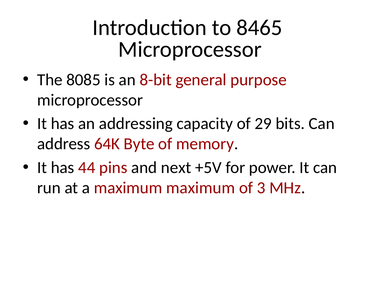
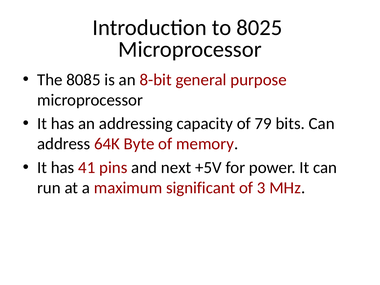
8465: 8465 -> 8025
29: 29 -> 79
44: 44 -> 41
maximum maximum: maximum -> significant
